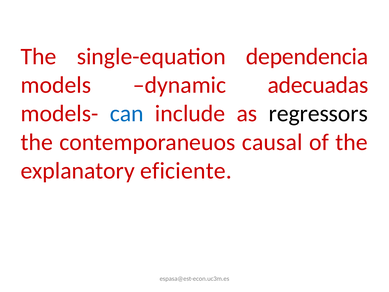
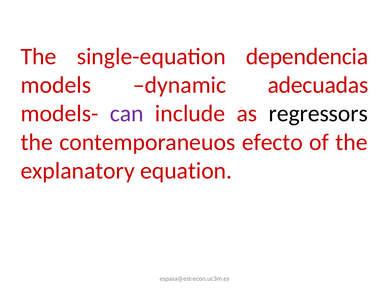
can colour: blue -> purple
causal: causal -> efecto
eficiente: eficiente -> equation
